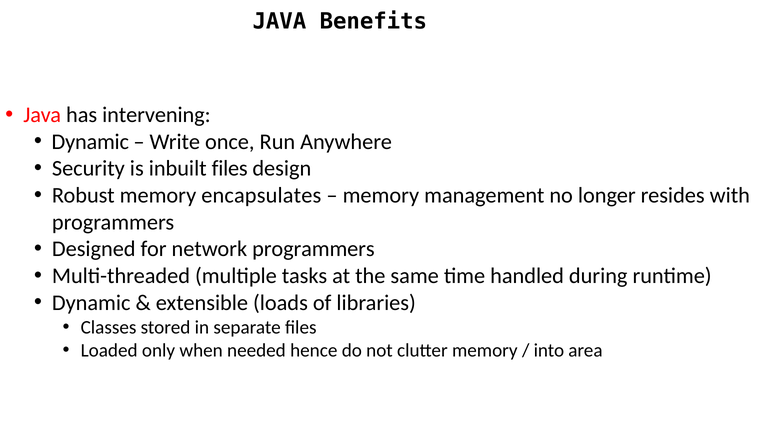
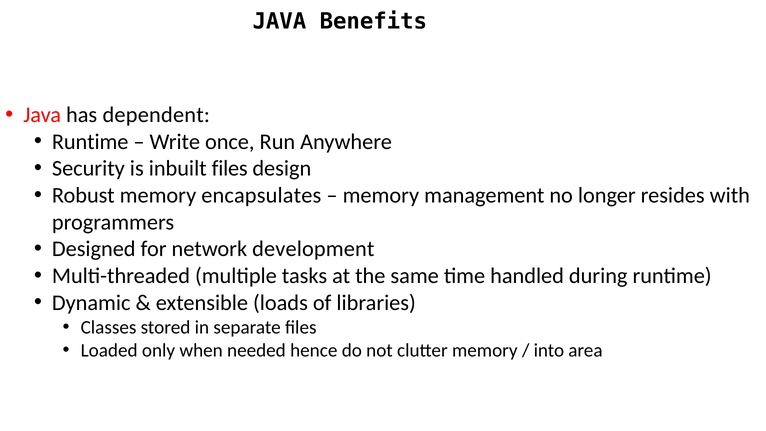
intervening: intervening -> dependent
Dynamic at (90, 142): Dynamic -> Runtime
network programmers: programmers -> development
